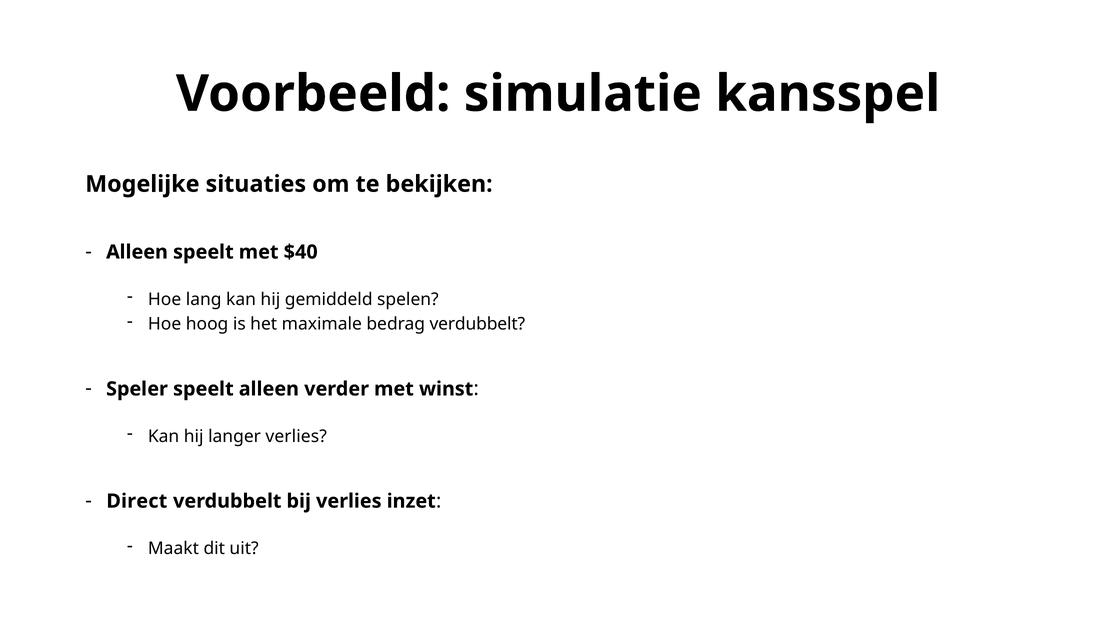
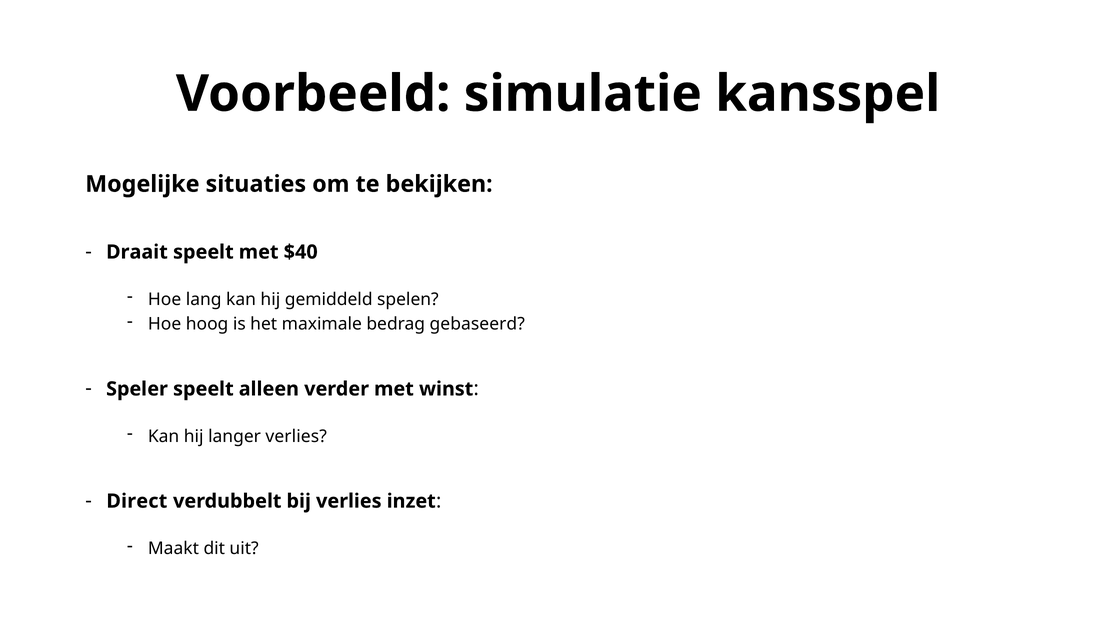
Alleen at (137, 252): Alleen -> Draait
bedrag verdubbelt: verdubbelt -> gebaseerd
